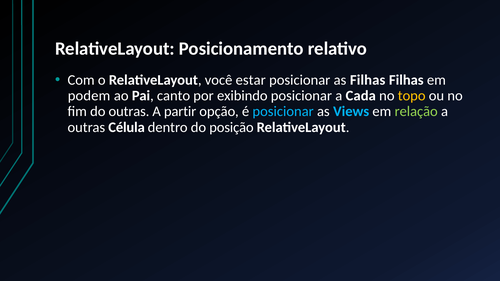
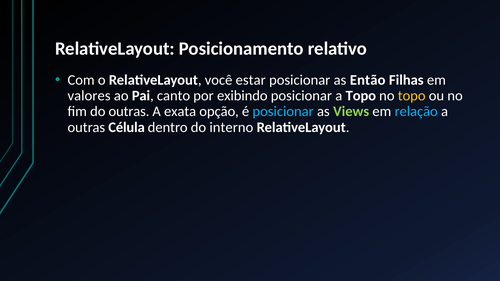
as Filhas: Filhas -> Então
podem: podem -> valores
a Cada: Cada -> Topo
partir: partir -> exata
Views colour: light blue -> light green
relação colour: light green -> light blue
posição: posição -> interno
